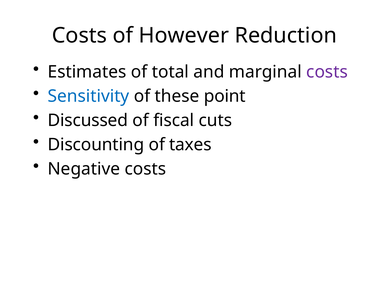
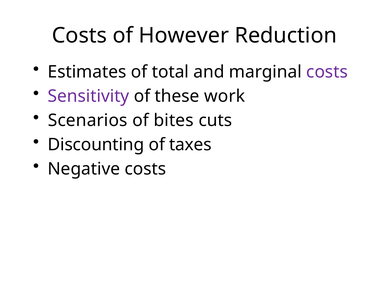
Sensitivity colour: blue -> purple
point: point -> work
Discussed: Discussed -> Scenarios
fiscal: fiscal -> bites
